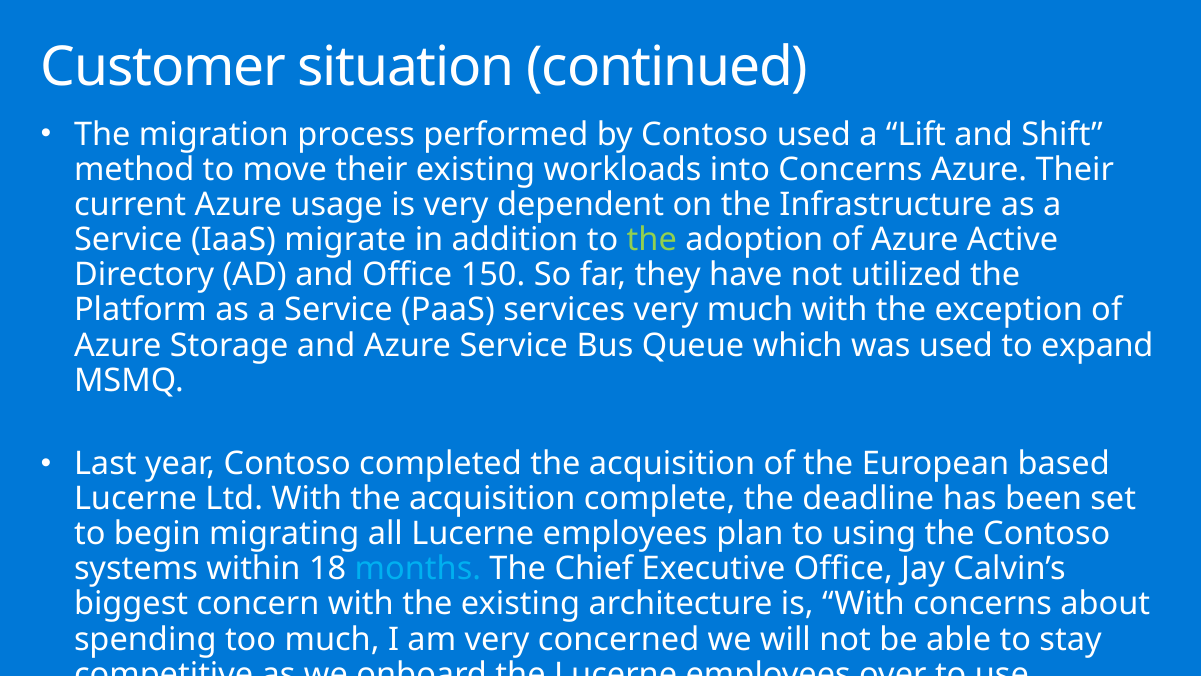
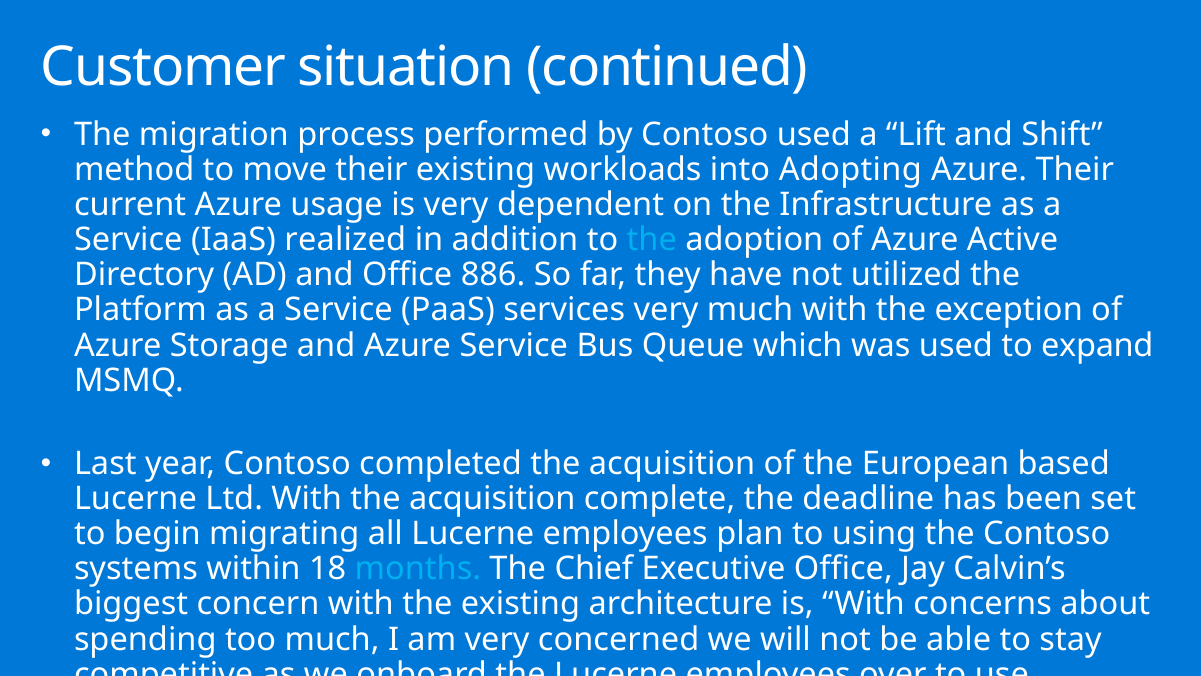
into Concerns: Concerns -> Adopting
migrate: migrate -> realized
the at (652, 240) colour: light green -> light blue
150: 150 -> 886
